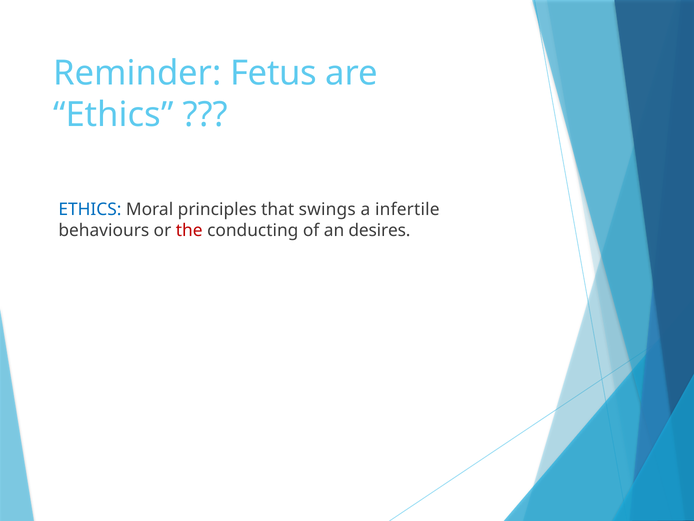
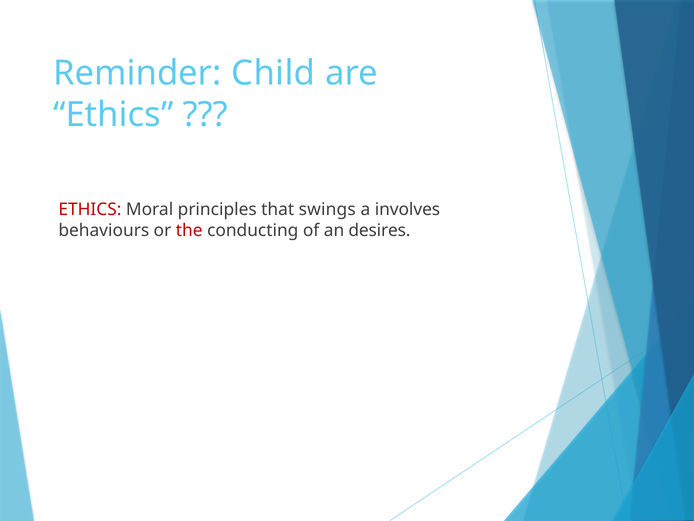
Fetus: Fetus -> Child
ETHICS at (90, 210) colour: blue -> red
infertile: infertile -> involves
